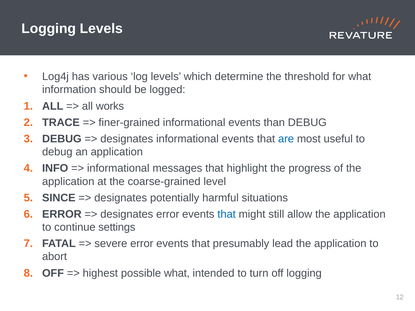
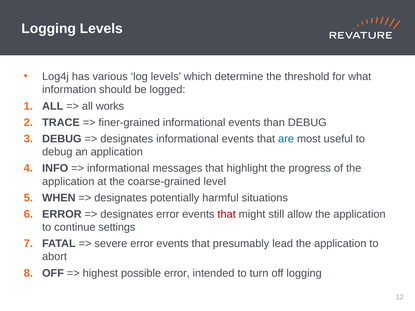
SINCE: SINCE -> WHEN
that at (227, 214) colour: blue -> red
possible what: what -> error
